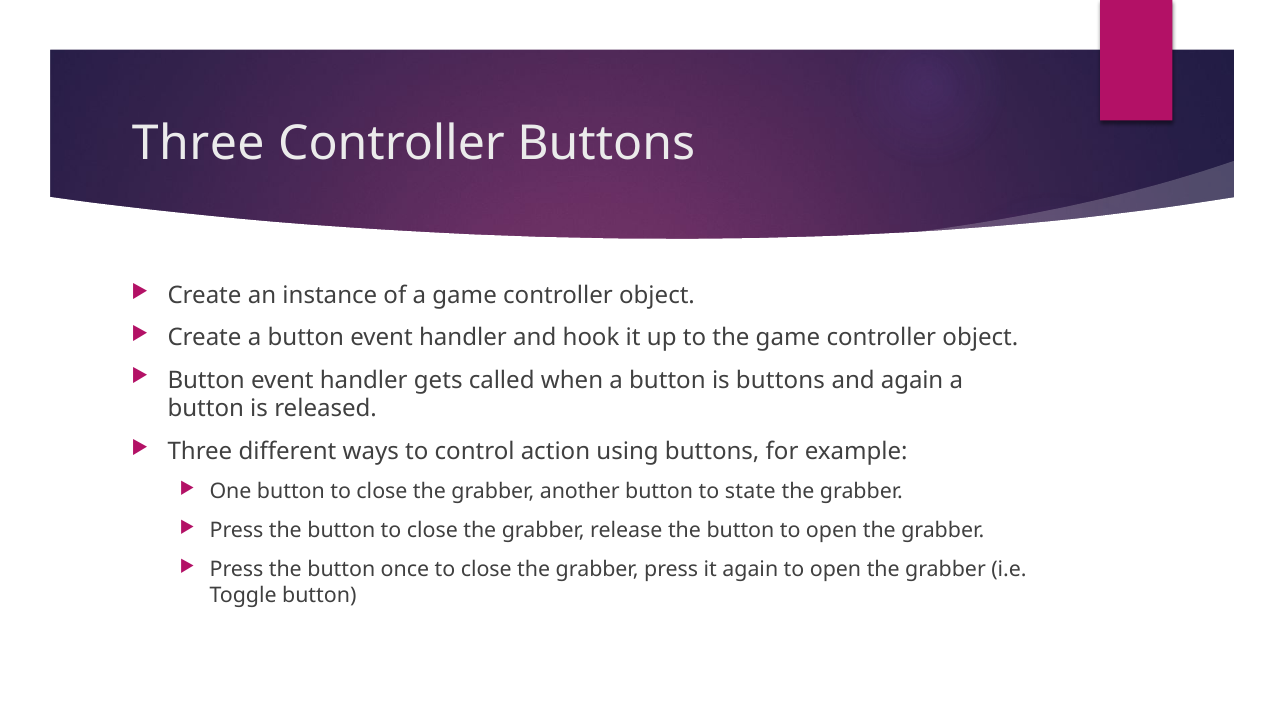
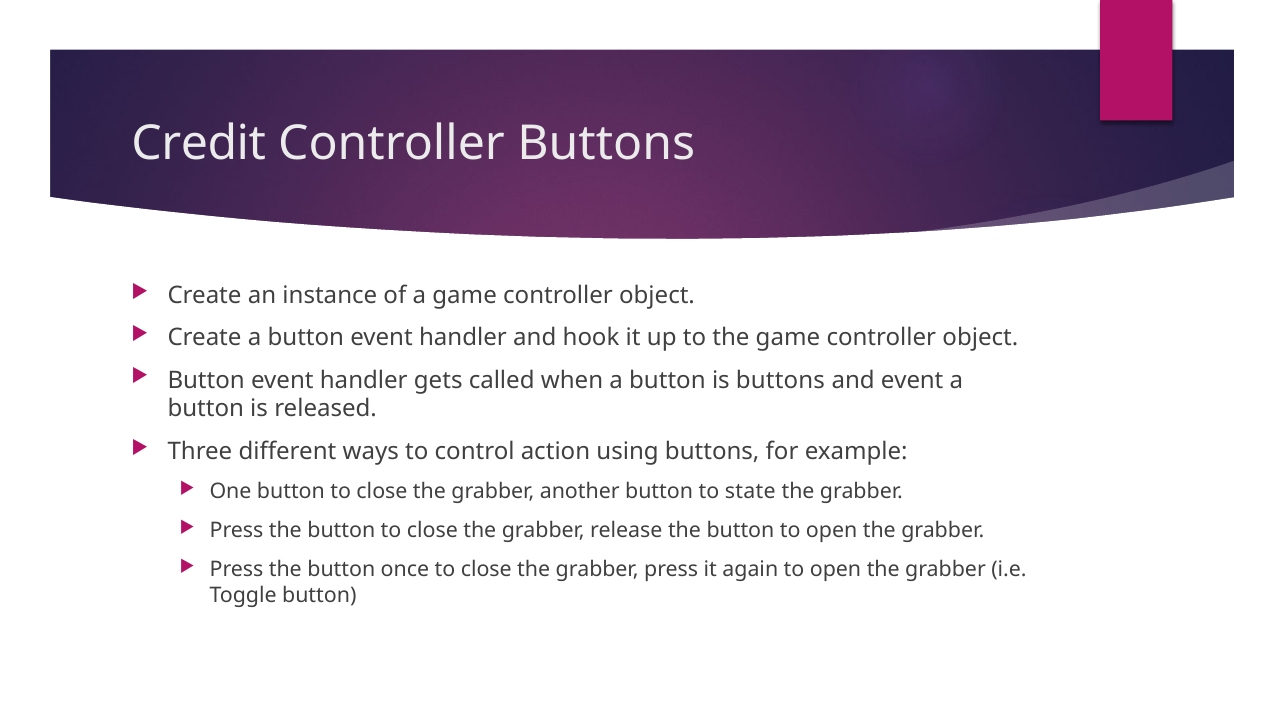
Three at (198, 143): Three -> Credit
and again: again -> event
